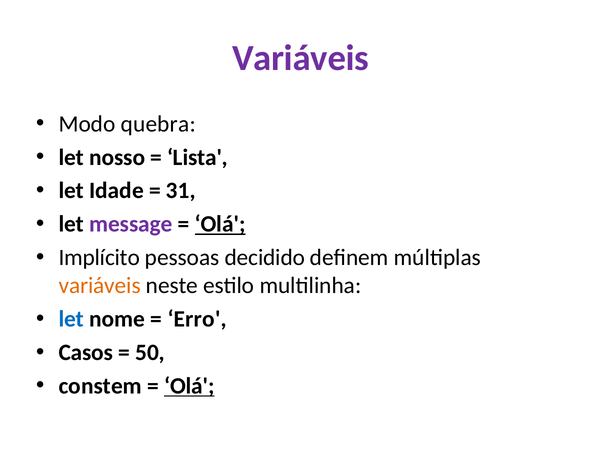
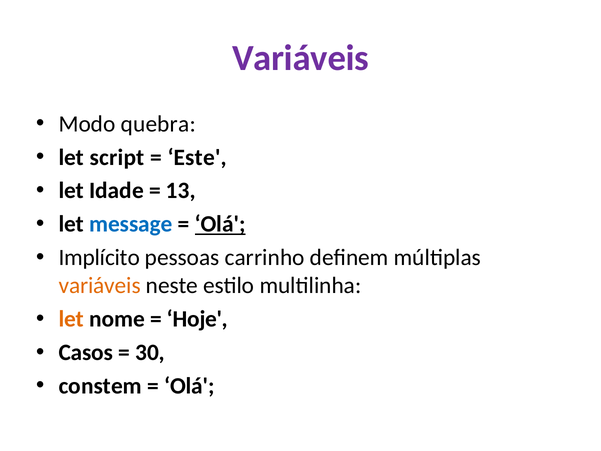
nosso: nosso -> script
Lista: Lista -> Este
31: 31 -> 13
message colour: purple -> blue
decidido: decidido -> carrinho
let at (71, 319) colour: blue -> orange
Erro: Erro -> Hoje
50: 50 -> 30
Olá at (189, 386) underline: present -> none
